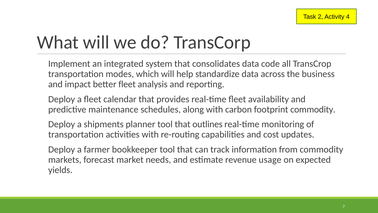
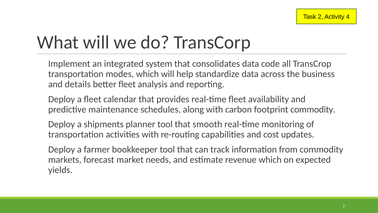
impact: impact -> details
outlines: outlines -> smooth
revenue usage: usage -> which
